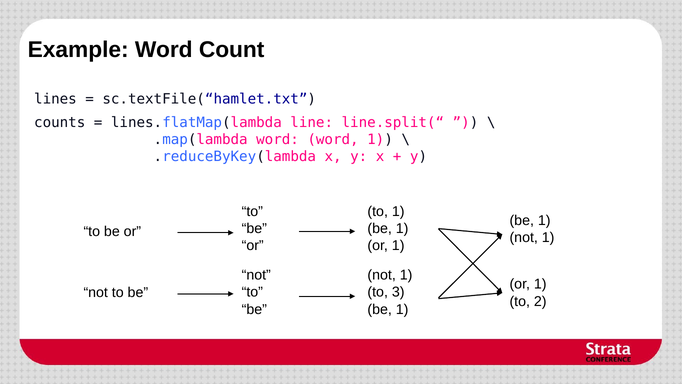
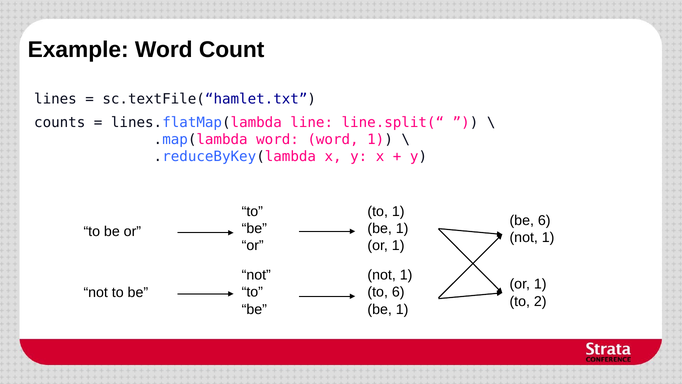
1 at (544, 220): 1 -> 6
to 3: 3 -> 6
